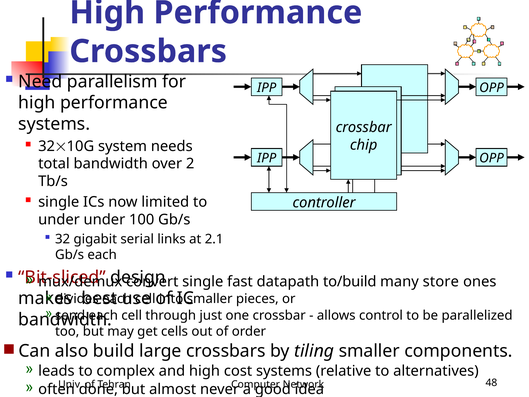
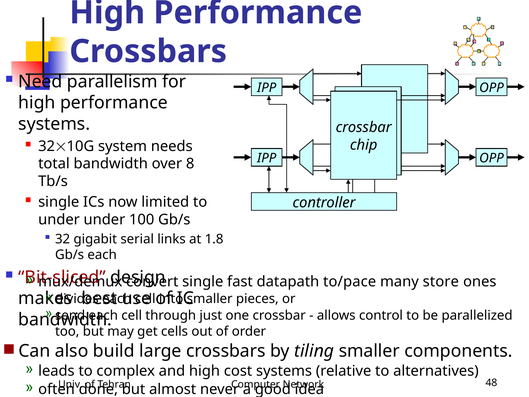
2: 2 -> 8
2.1: 2.1 -> 1.8
to/build: to/build -> to/pace
